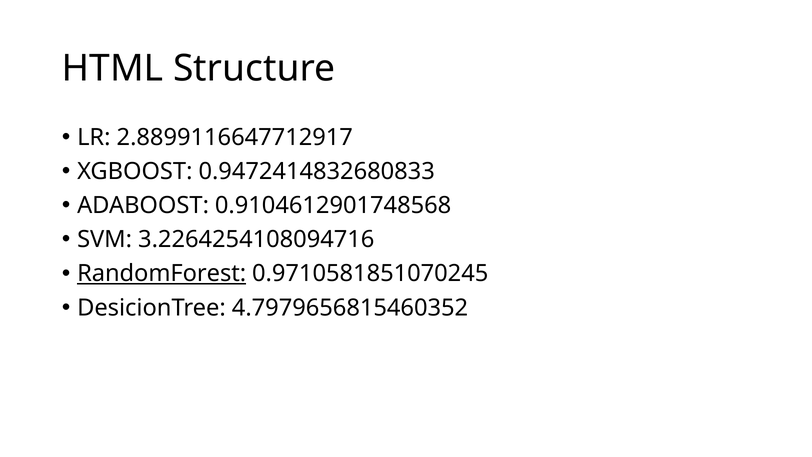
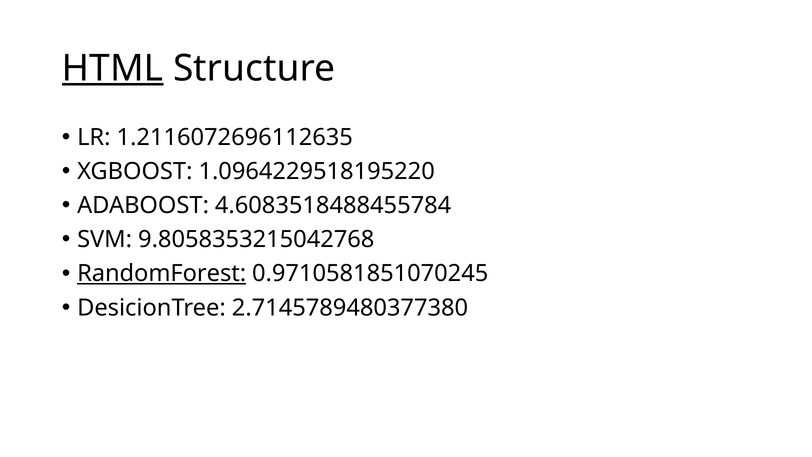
HTML underline: none -> present
2.8899116647712917: 2.8899116647712917 -> 1.2116072696112635
0.9472414832680833: 0.9472414832680833 -> 1.0964229518195220
0.9104612901748568: 0.9104612901748568 -> 4.6083518488455784
3.2264254108094716: 3.2264254108094716 -> 9.8058353215042768
4.7979656815460352: 4.7979656815460352 -> 2.7145789480377380
